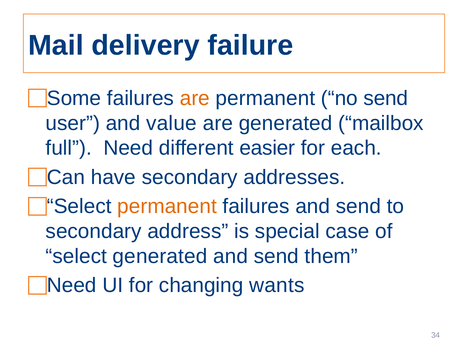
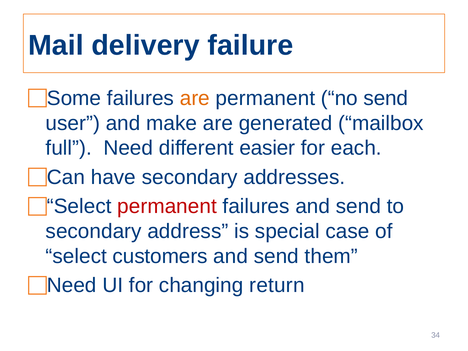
value: value -> make
permanent at (167, 206) colour: orange -> red
select generated: generated -> customers
wants: wants -> return
